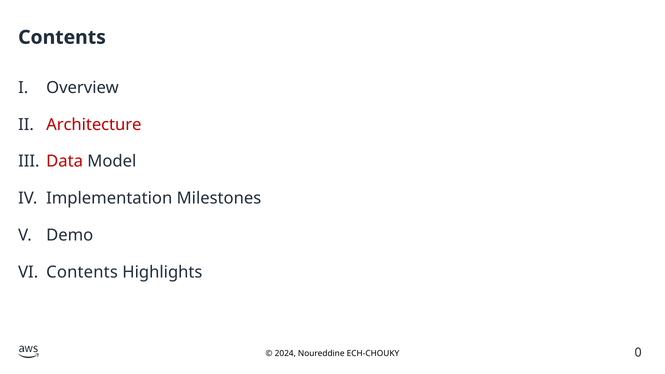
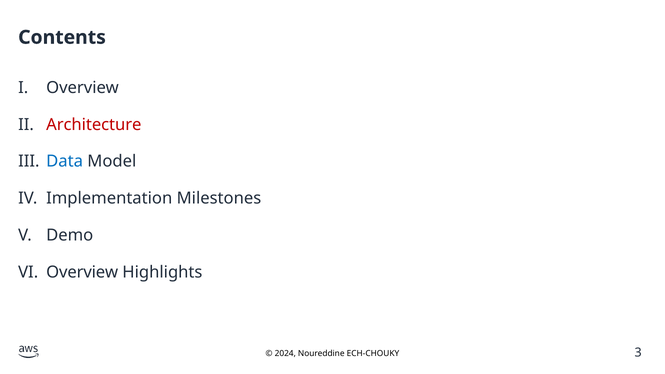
Data colour: red -> blue
Contents at (82, 272): Contents -> Overview
0: 0 -> 3
